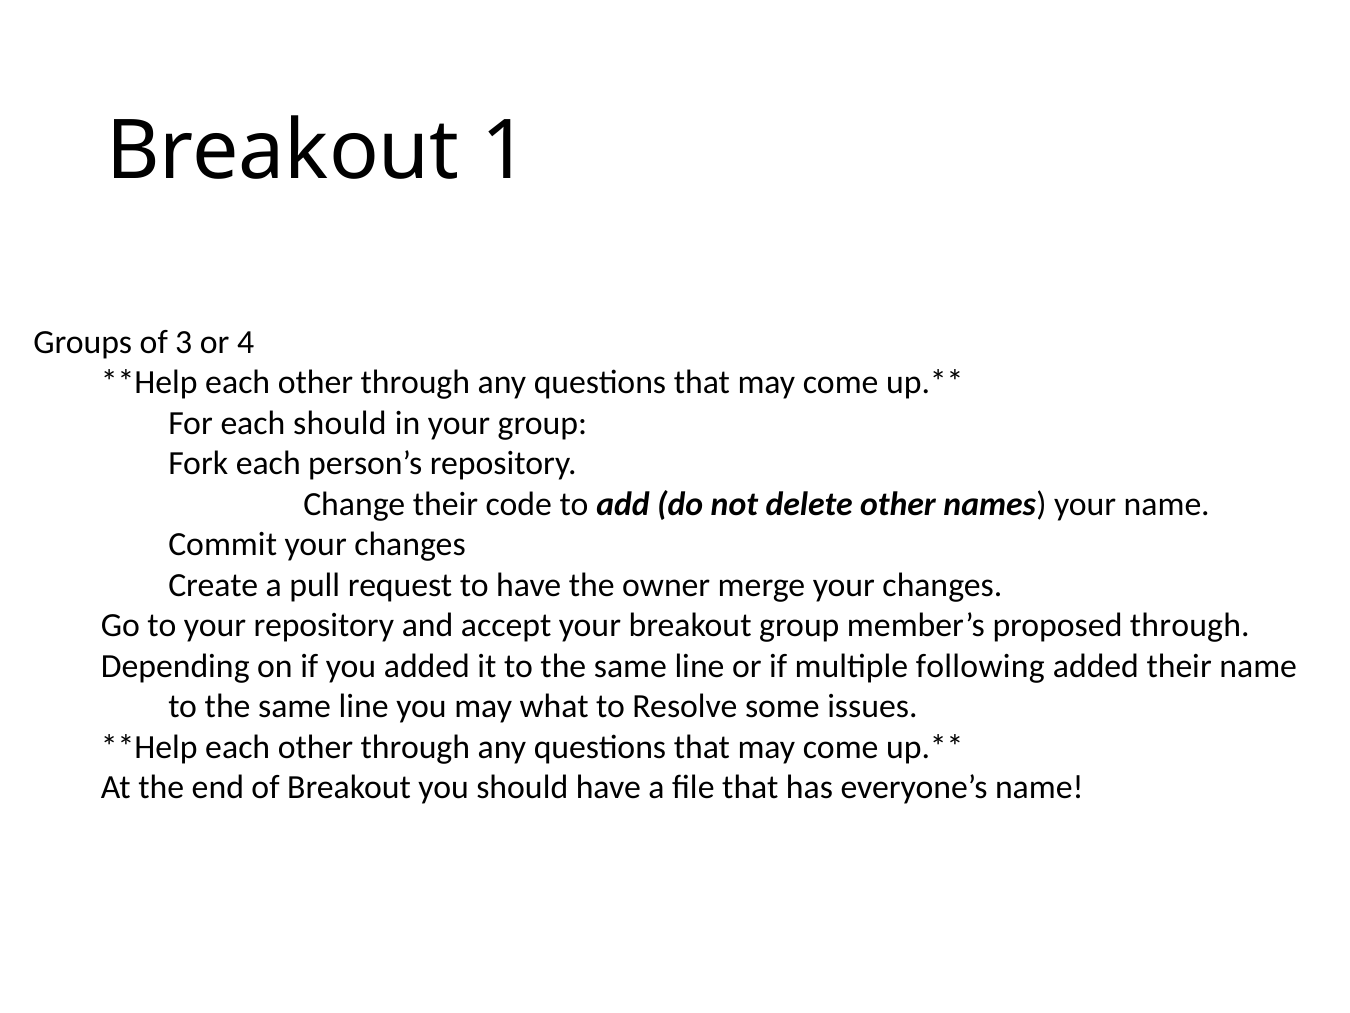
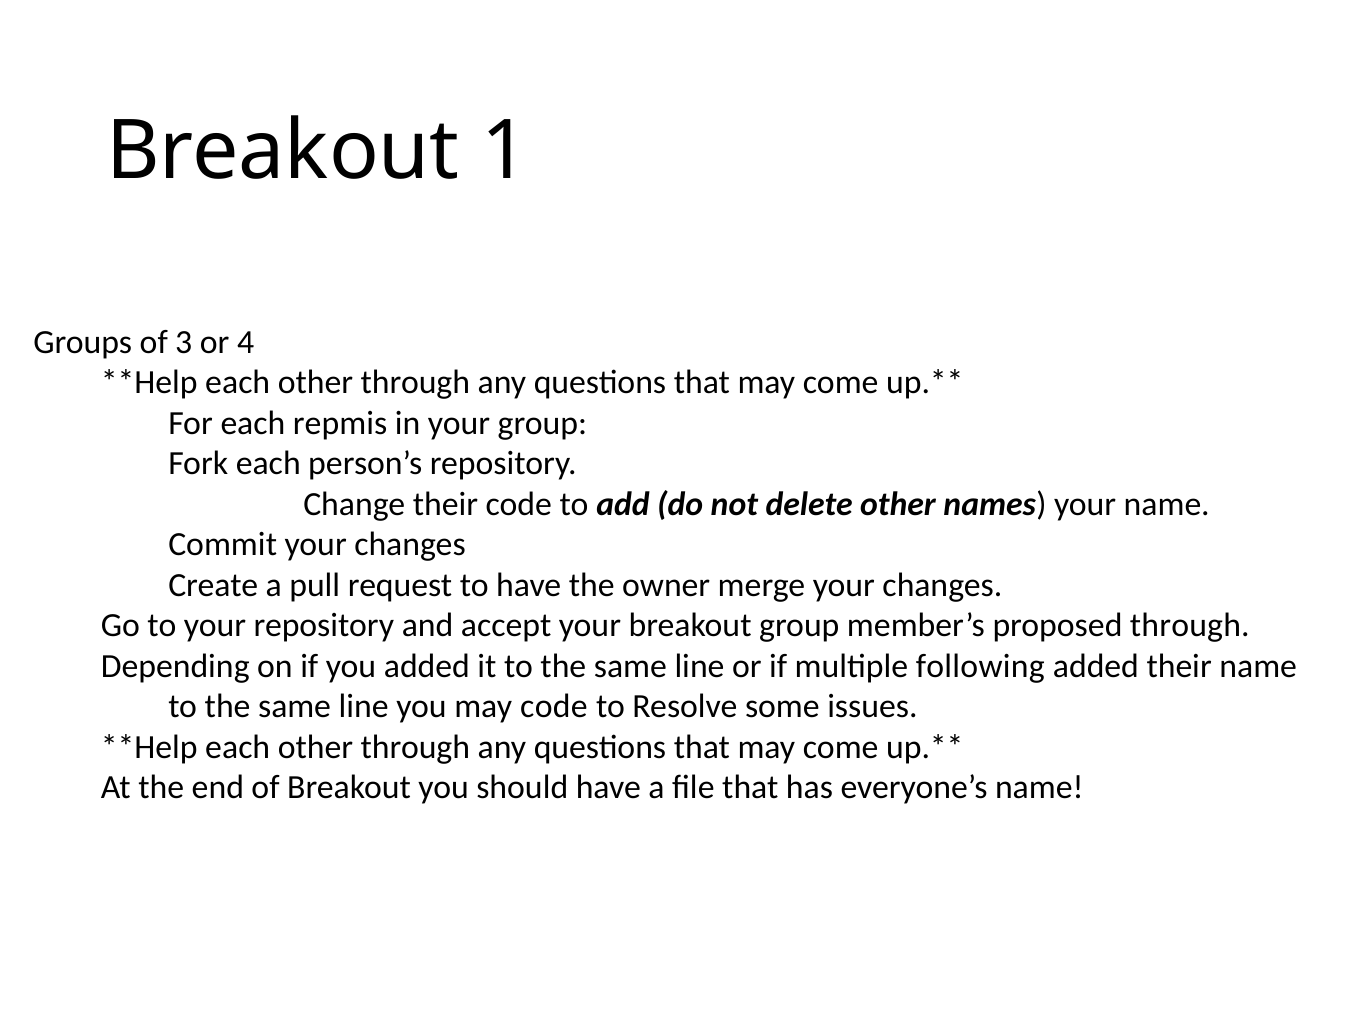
each should: should -> repmis
may what: what -> code
